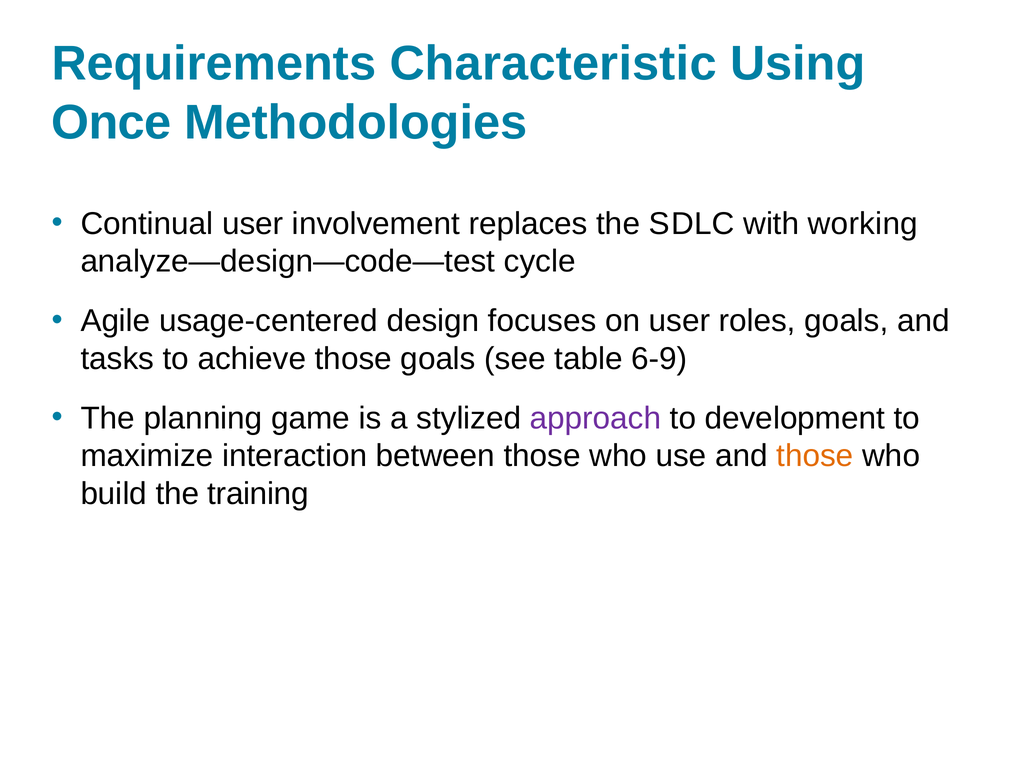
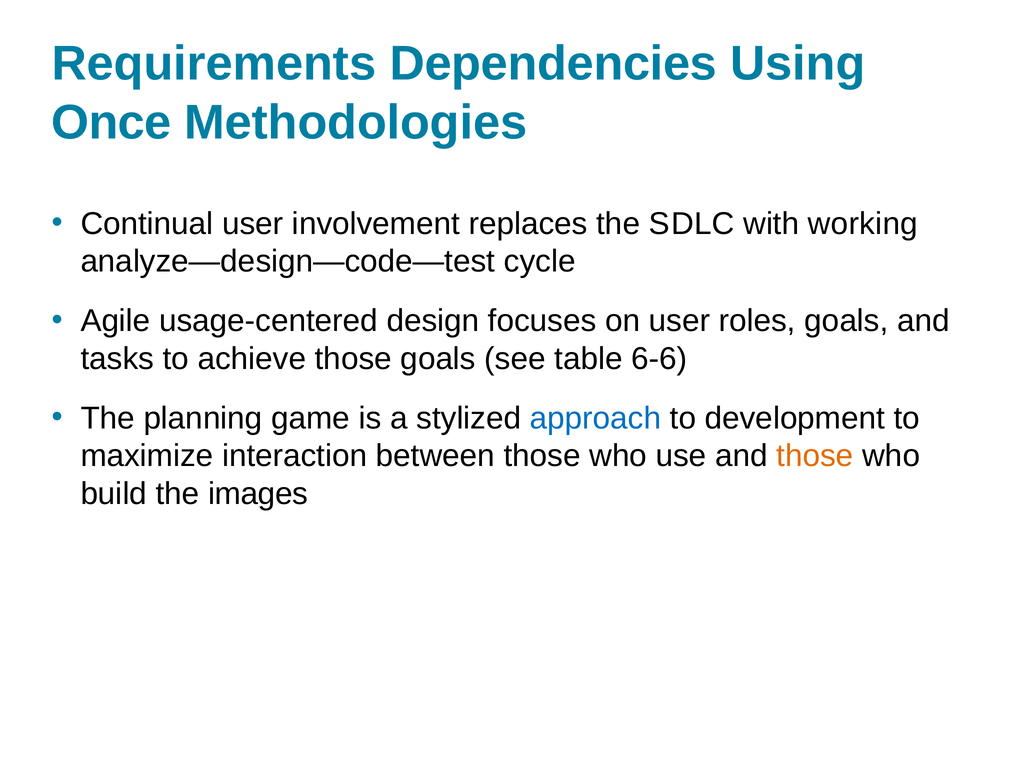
Characteristic: Characteristic -> Dependencies
6-9: 6-9 -> 6-6
approach colour: purple -> blue
training: training -> images
